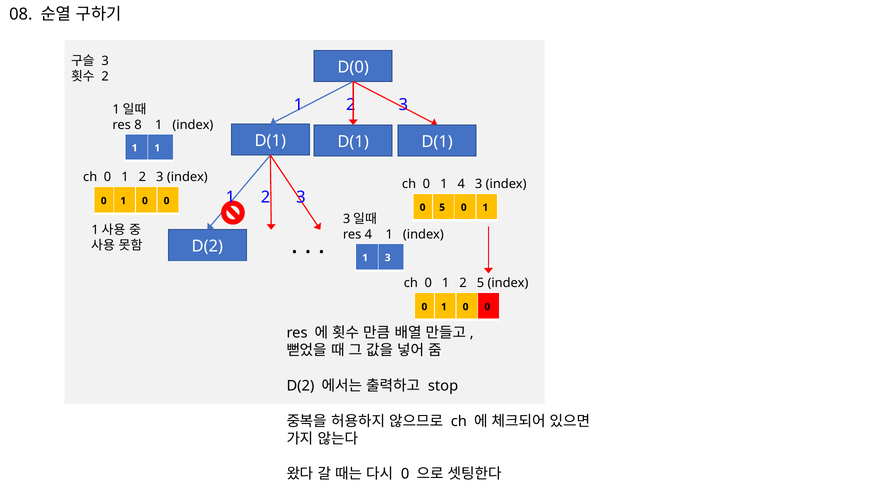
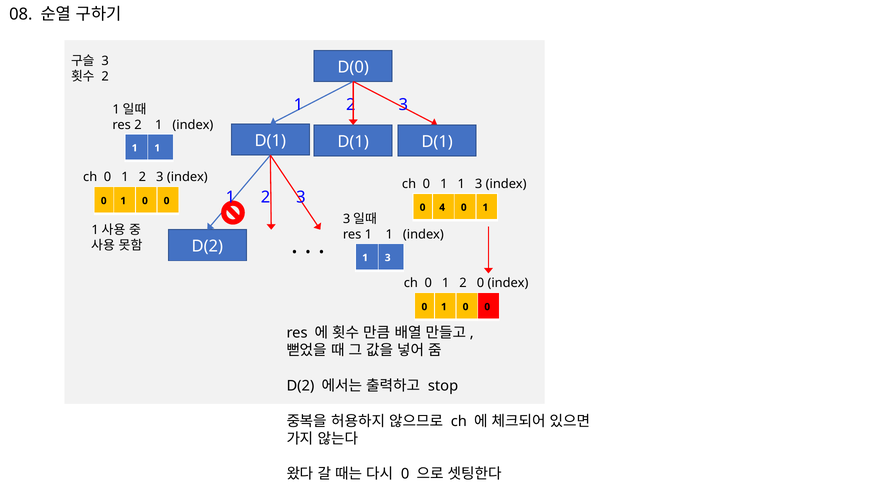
res 8: 8 -> 2
0 1 4: 4 -> 1
0 5: 5 -> 4
res 4: 4 -> 1
2 5: 5 -> 0
